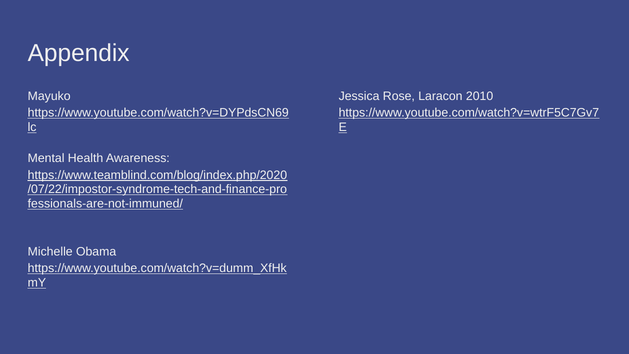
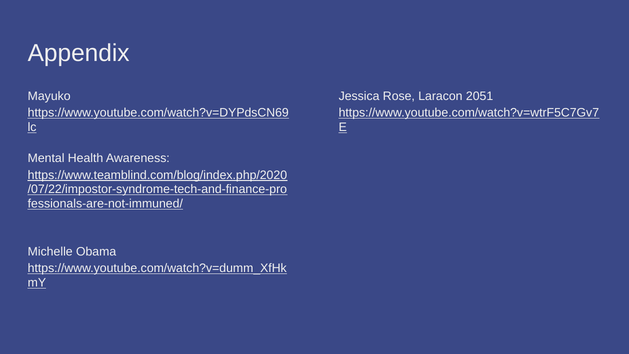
2010: 2010 -> 2051
